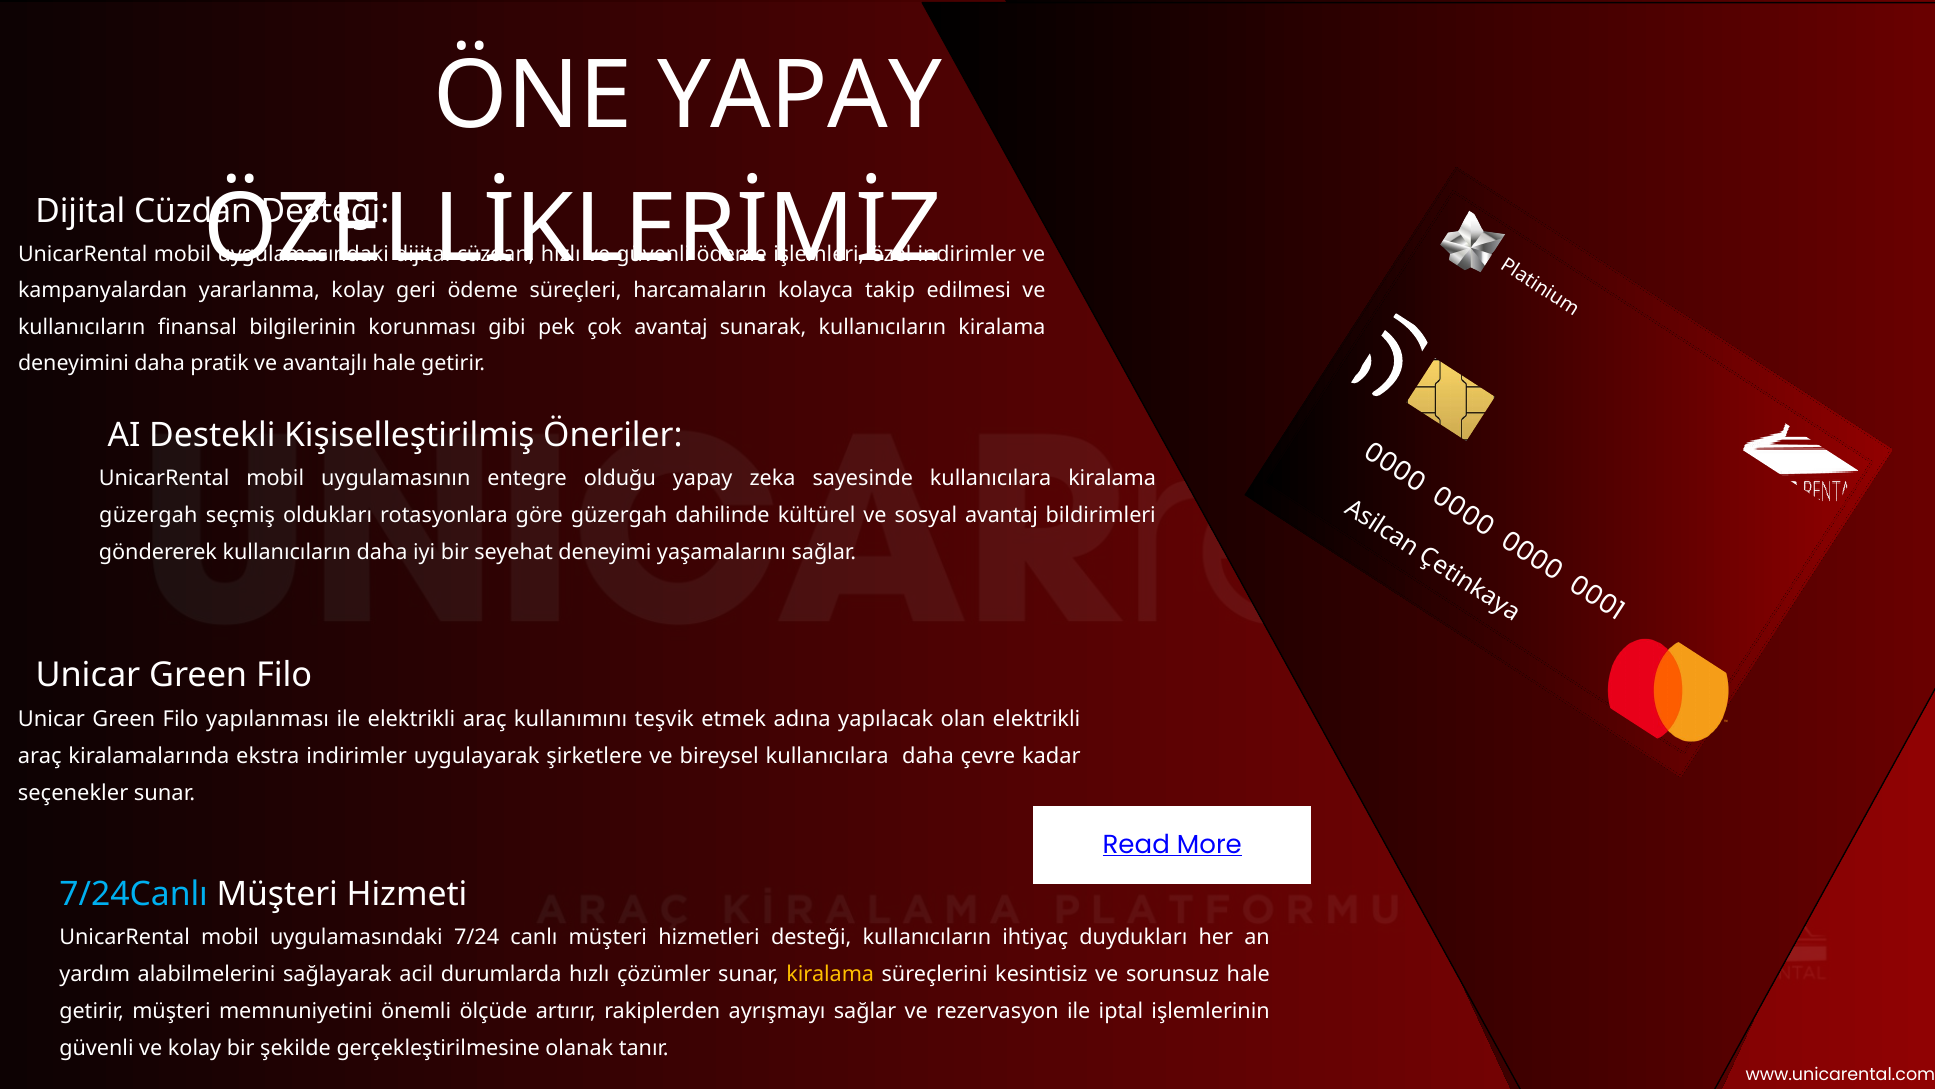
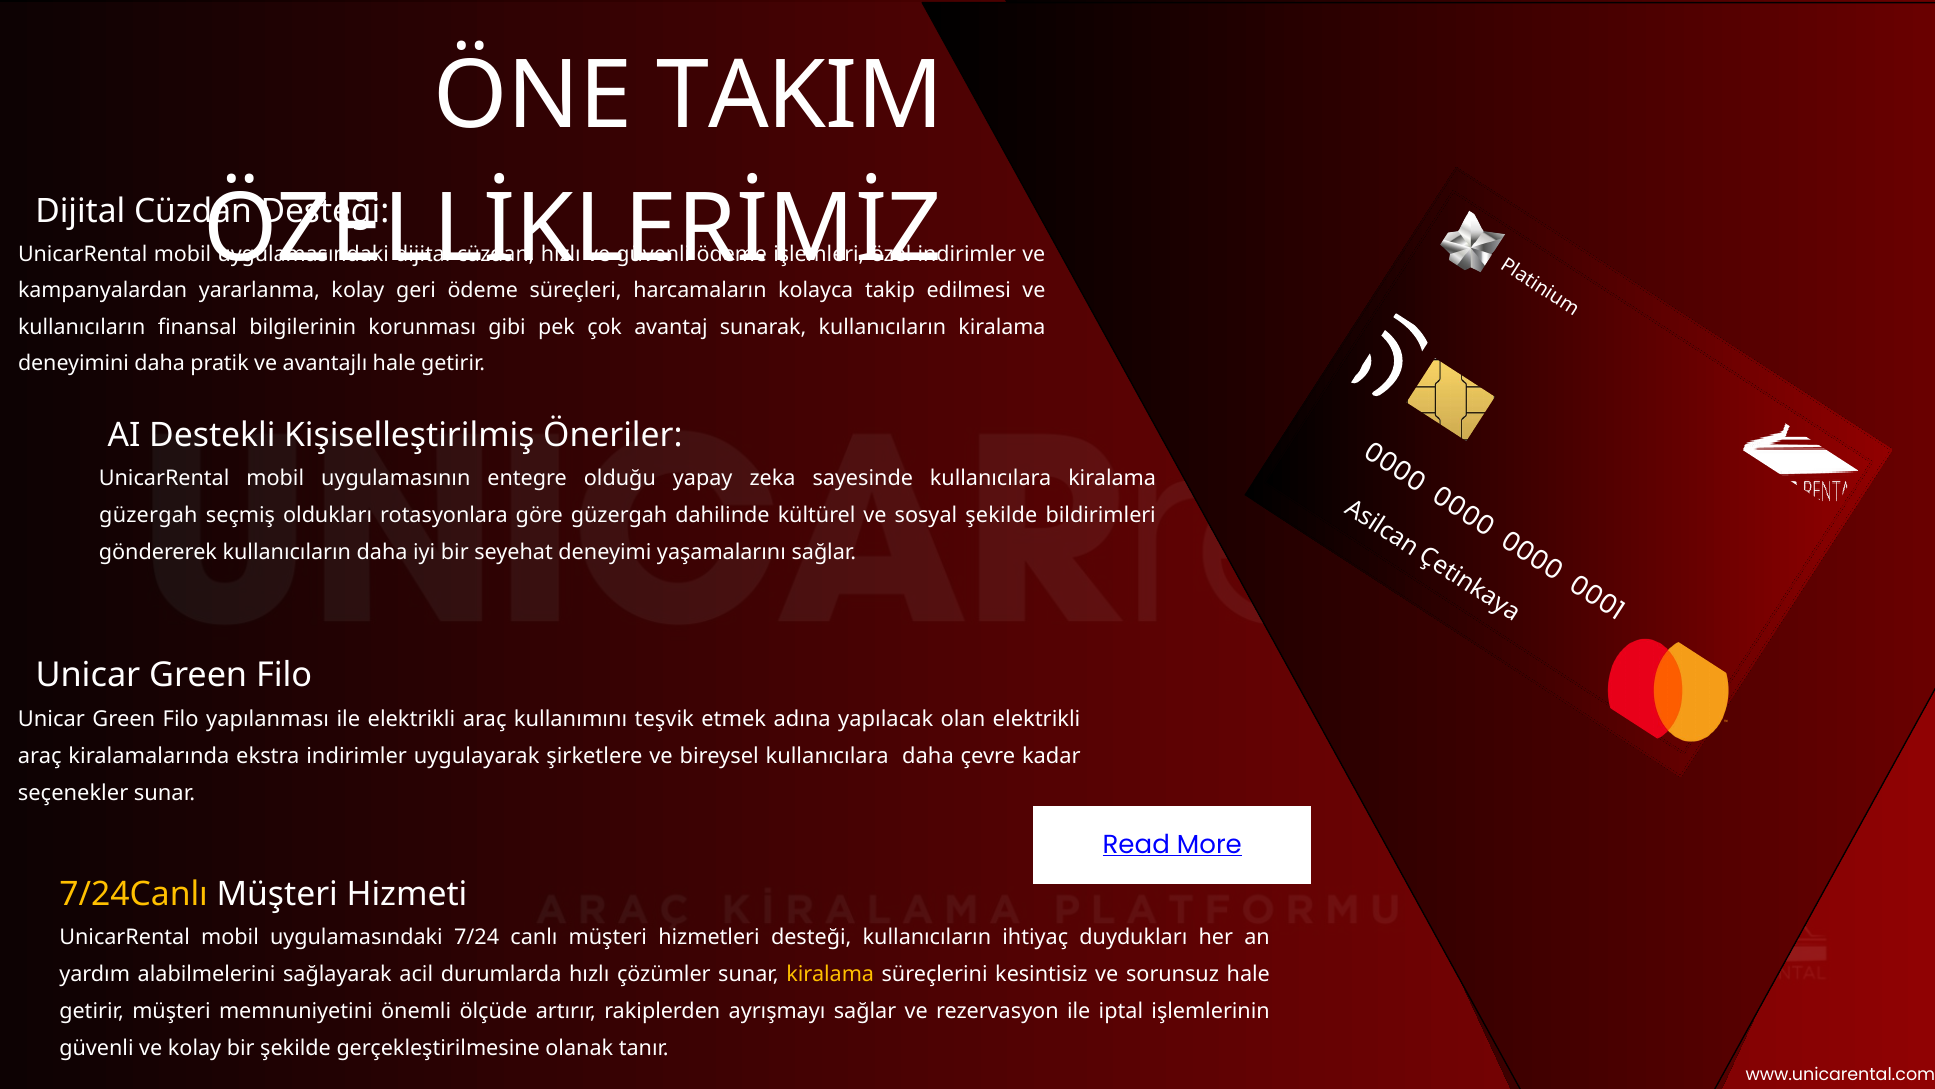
ÖNE YAPAY: YAPAY -> TAKIM
sosyal avantaj: avantaj -> şekilde
7/24Canlı colour: light blue -> yellow
